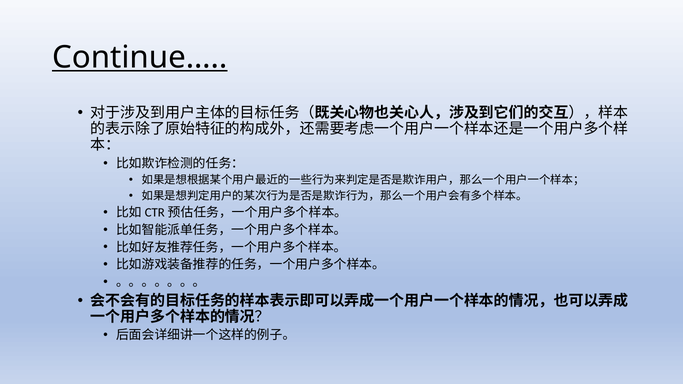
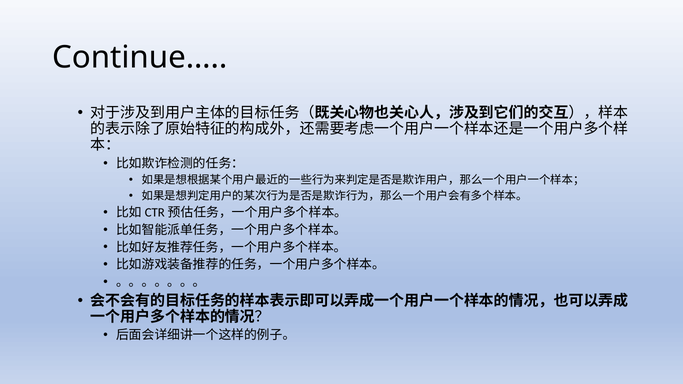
Continue… underline: present -> none
